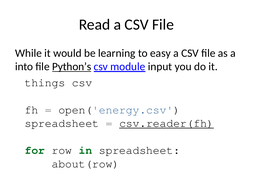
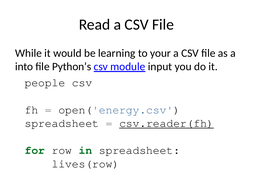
easy: easy -> your
Python’s underline: present -> none
things: things -> people
about(row: about(row -> lives(row
